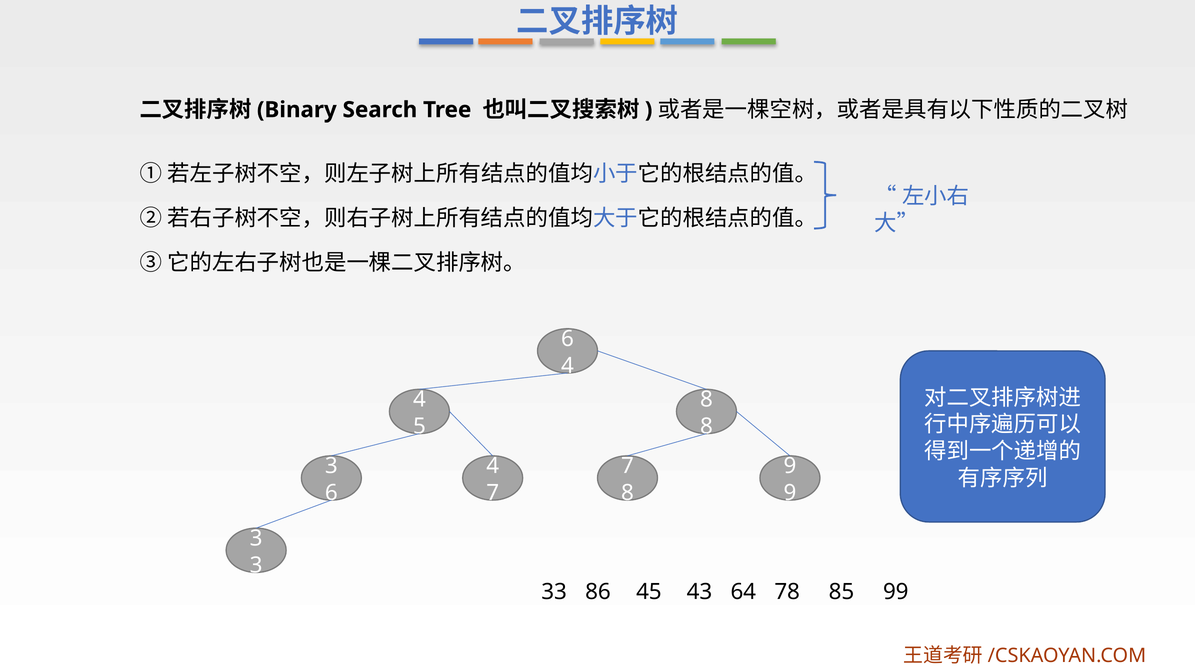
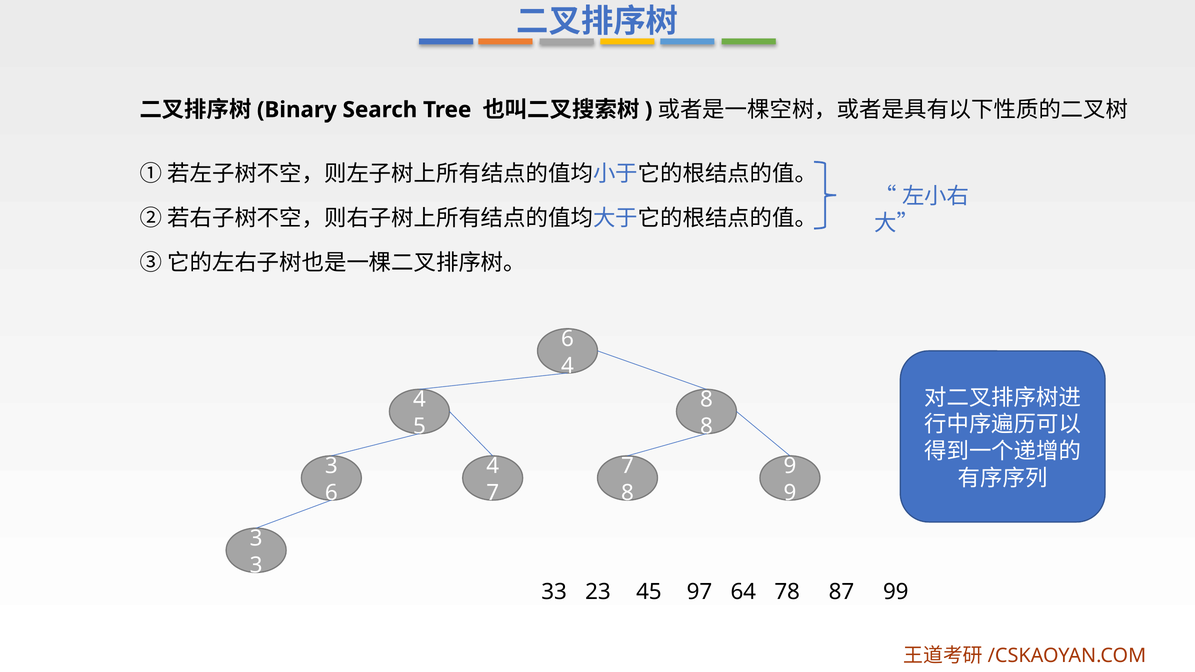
86: 86 -> 23
43: 43 -> 97
85: 85 -> 87
